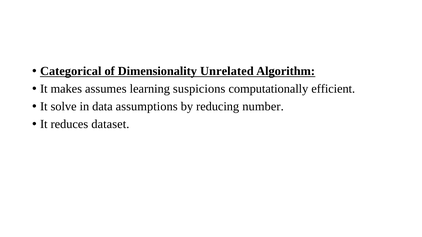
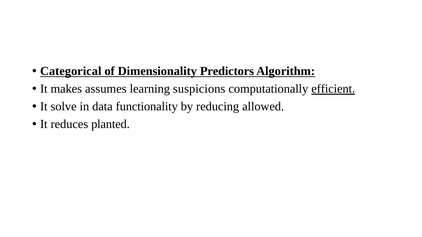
Unrelated: Unrelated -> Predictors
efficient underline: none -> present
assumptions: assumptions -> functionality
number: number -> allowed
dataset: dataset -> planted
